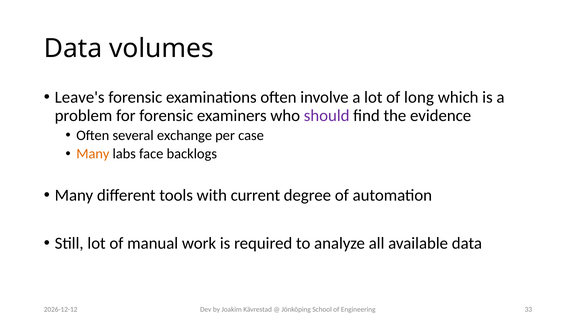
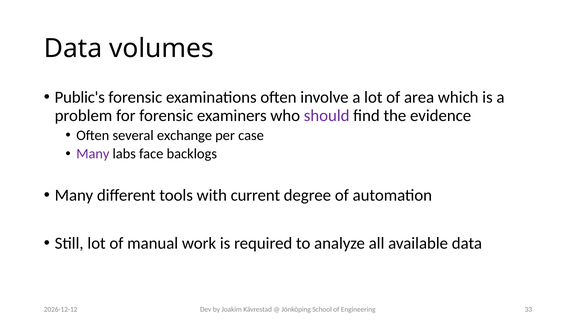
Leave's: Leave's -> Public's
long: long -> area
Many at (93, 154) colour: orange -> purple
